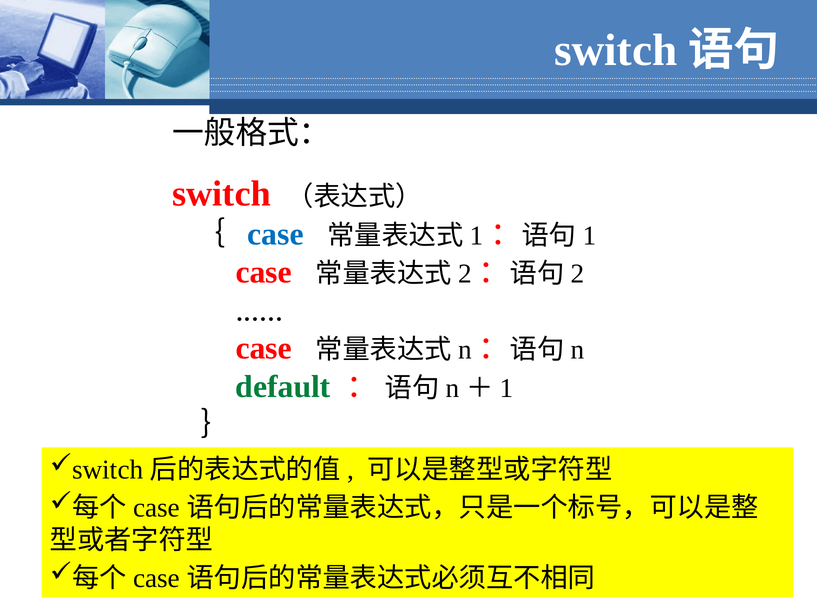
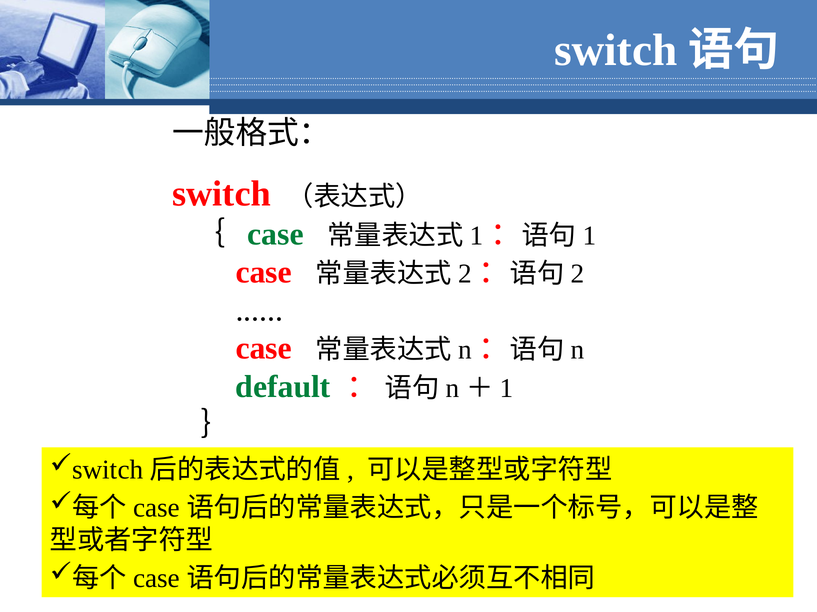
case at (276, 234) colour: blue -> green
